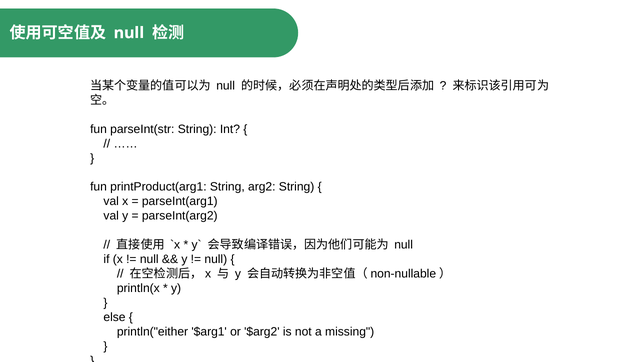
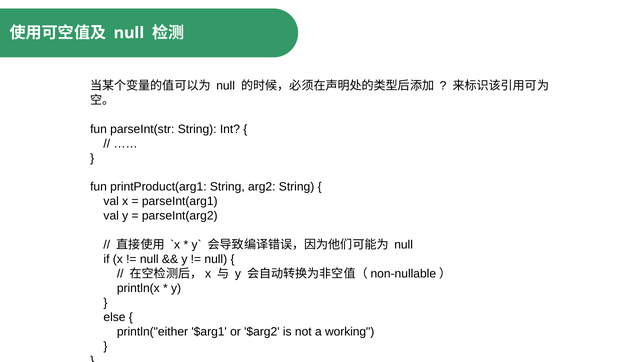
missing: missing -> working
